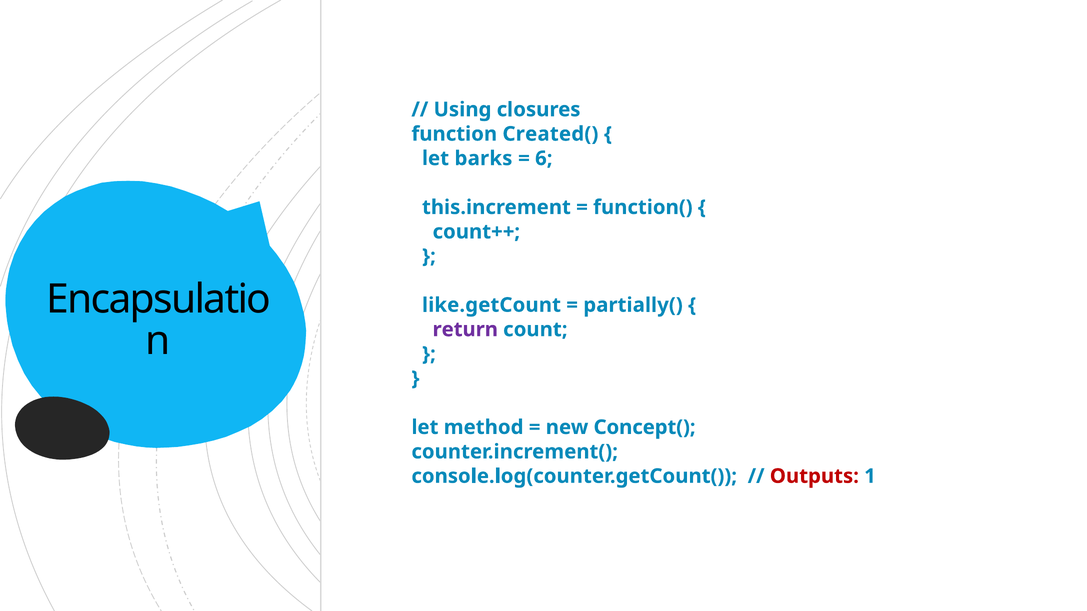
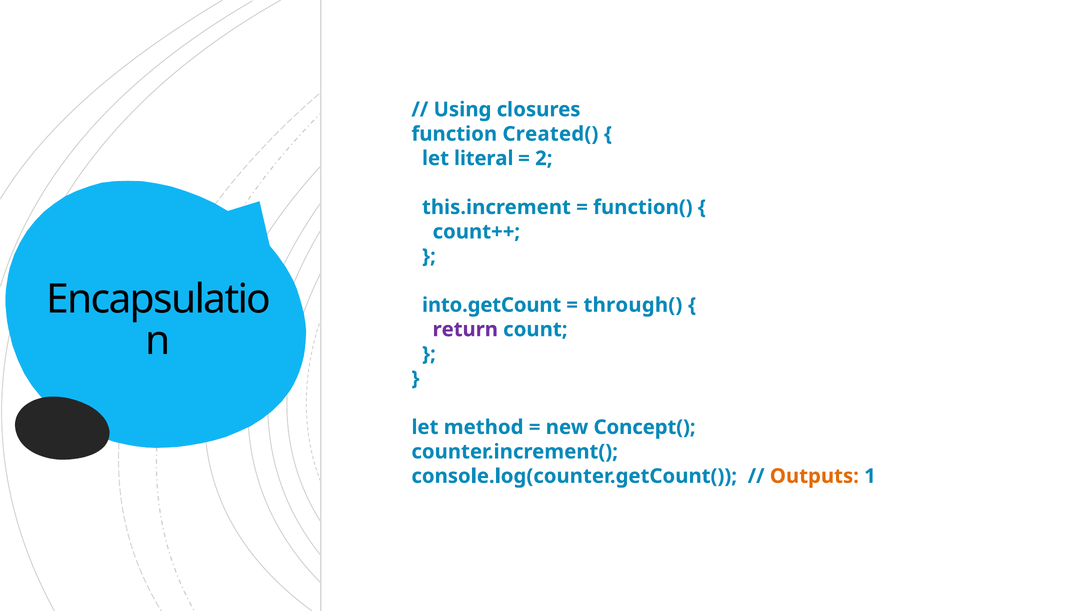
barks: barks -> literal
6: 6 -> 2
like.getCount: like.getCount -> into.getCount
partially(: partially( -> through(
Outputs colour: red -> orange
